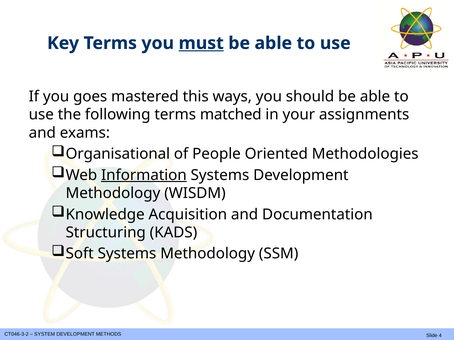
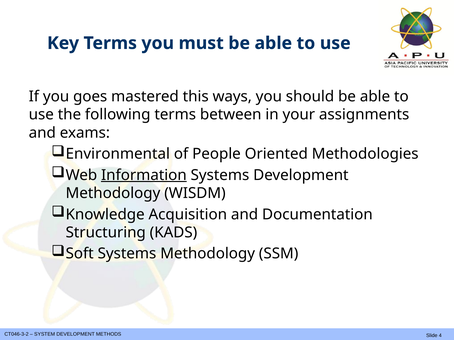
must underline: present -> none
matched: matched -> between
Organisational: Organisational -> Environmental
